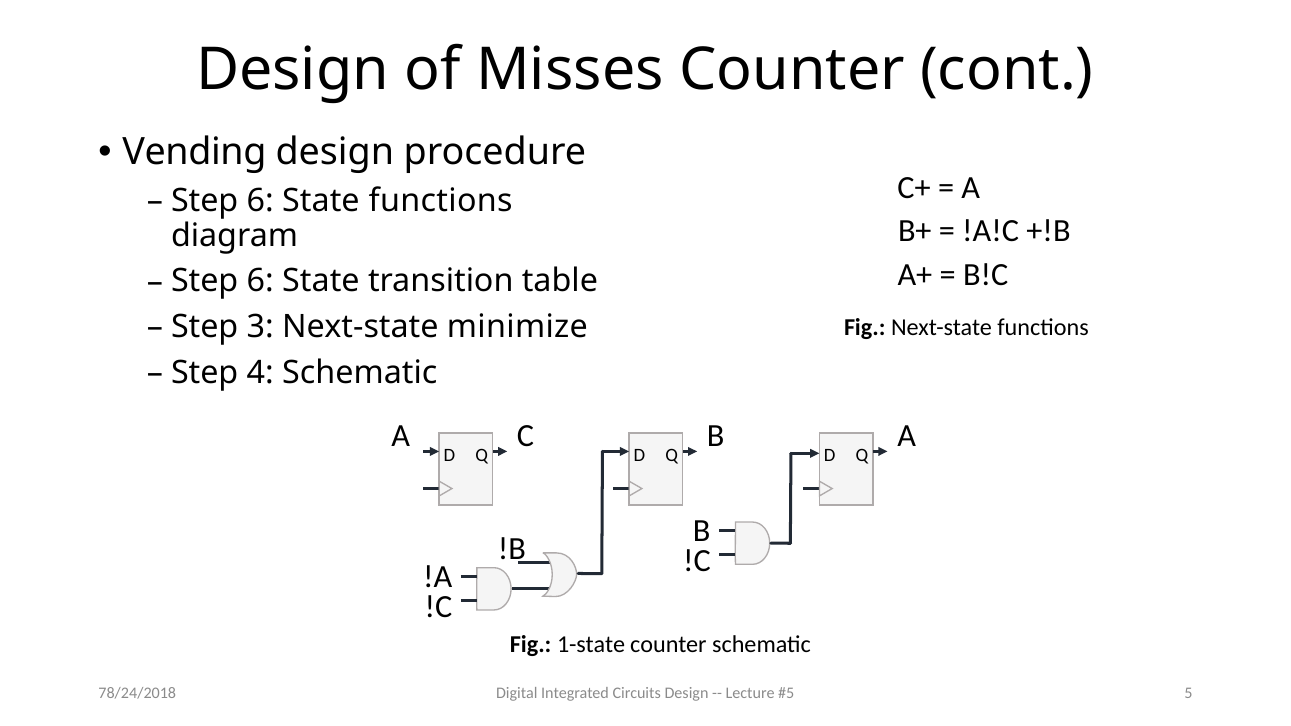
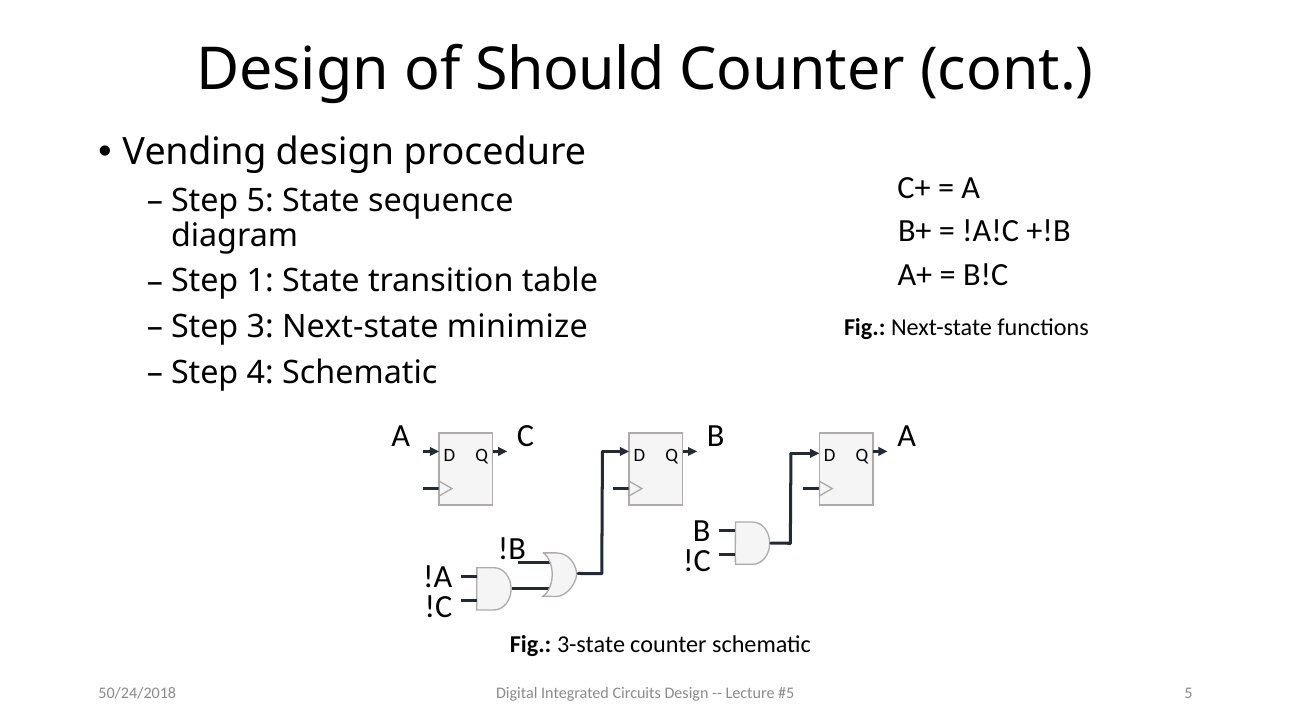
Misses: Misses -> Should
6 at (260, 201): 6 -> 5
State functions: functions -> sequence
6 at (260, 281): 6 -> 1
1-state: 1-state -> 3-state
78/24/2018: 78/24/2018 -> 50/24/2018
